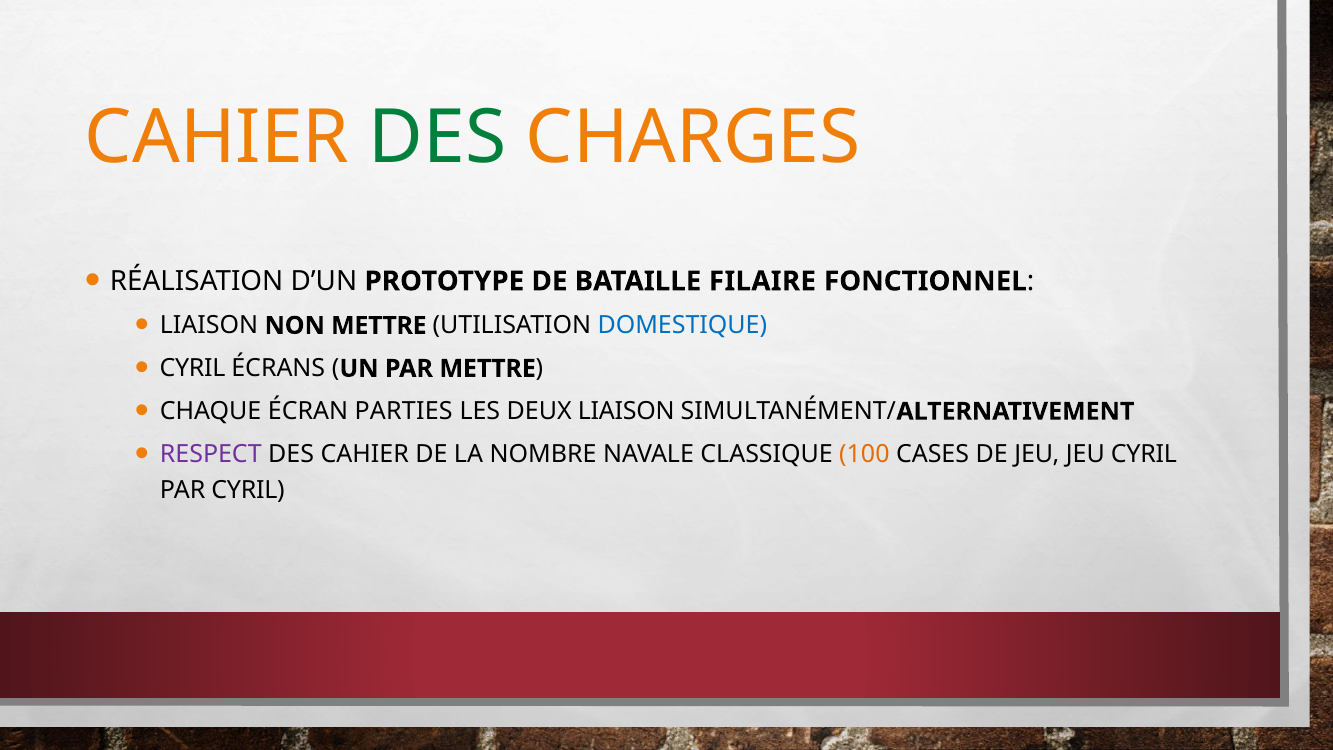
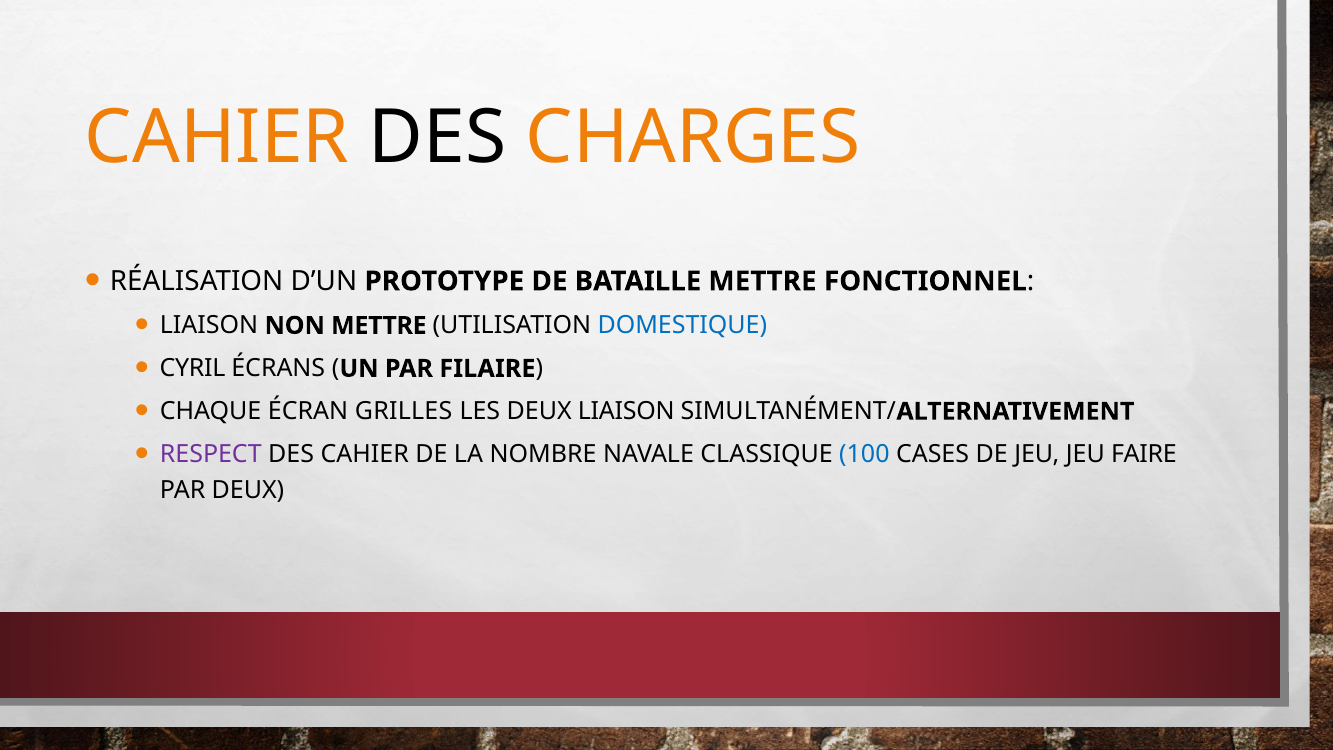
DES at (438, 137) colour: green -> black
BATAILLE FILAIRE: FILAIRE -> METTRE
PAR METTRE: METTRE -> FILAIRE
PARTIES: PARTIES -> GRILLES
100 colour: orange -> blue
JEU CYRIL: CYRIL -> FAIRE
PAR CYRIL: CYRIL -> DEUX
